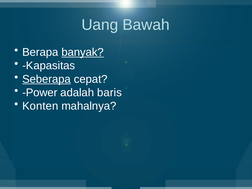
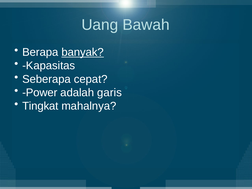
Seberapa underline: present -> none
baris: baris -> garis
Konten: Konten -> Tingkat
